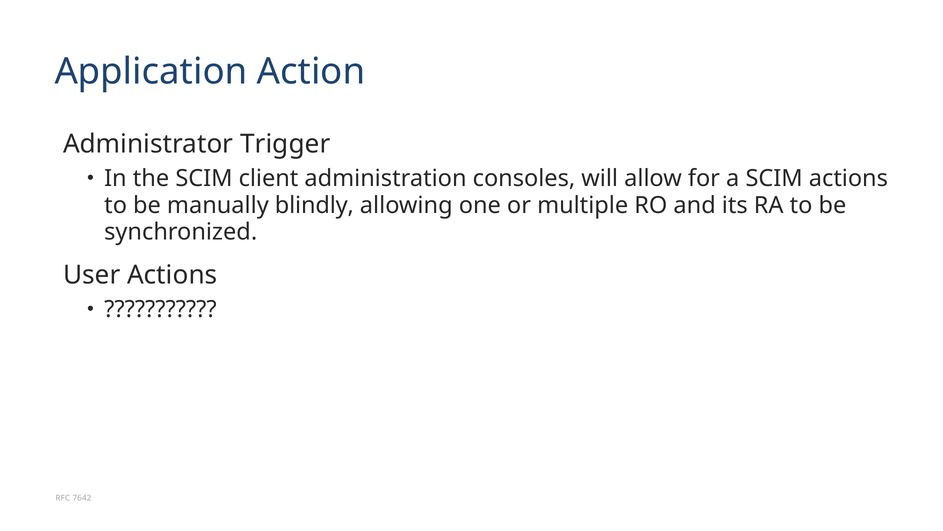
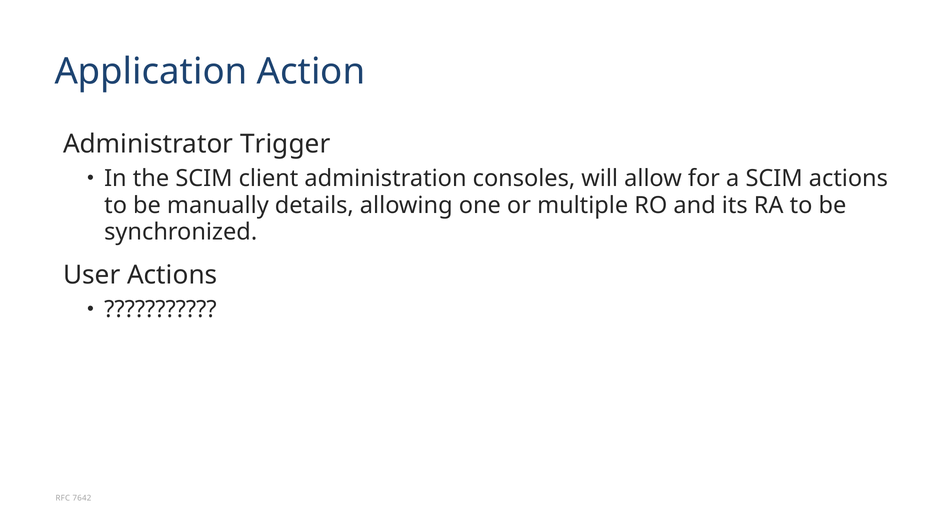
blindly: blindly -> details
